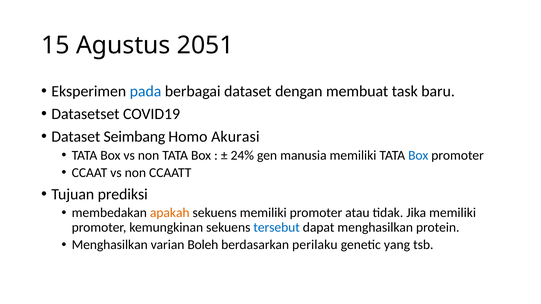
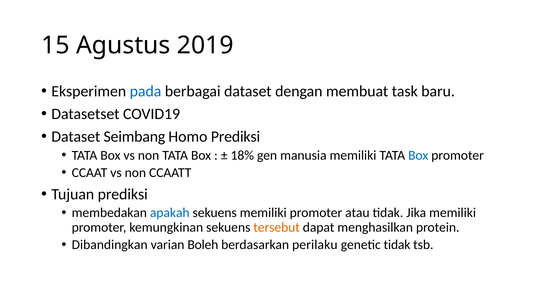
2051: 2051 -> 2019
Homo Akurasi: Akurasi -> Prediksi
24%: 24% -> 18%
apakah colour: orange -> blue
tersebut colour: blue -> orange
Menghasilkan at (110, 245): Menghasilkan -> Dibandingkan
genetic yang: yang -> tidak
